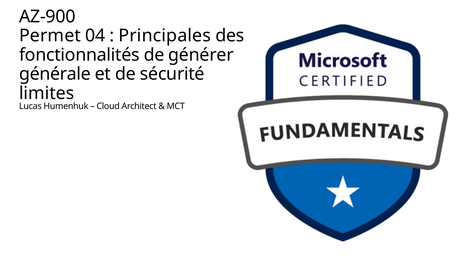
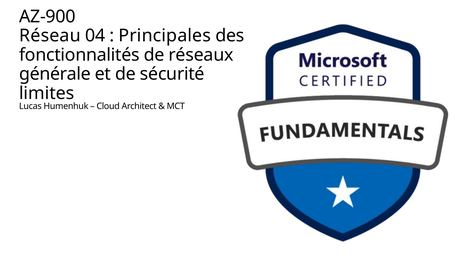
Permet: Permet -> Réseau
générer: générer -> réseaux
